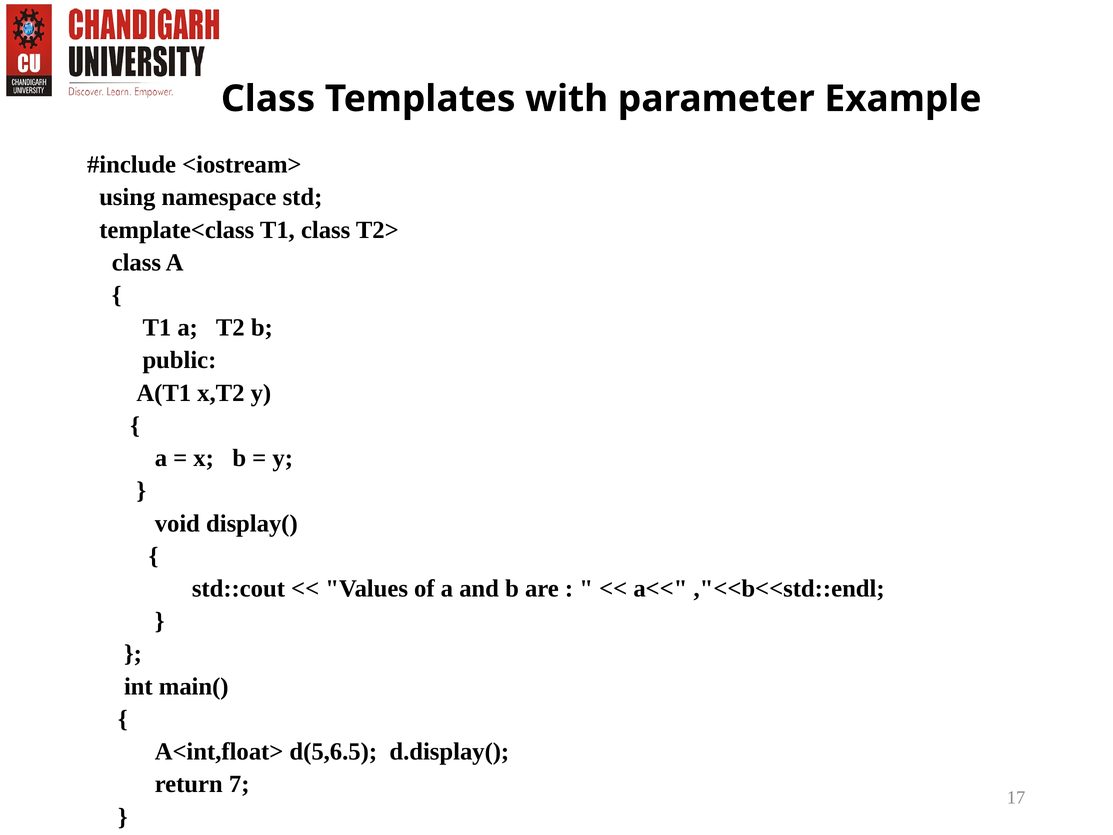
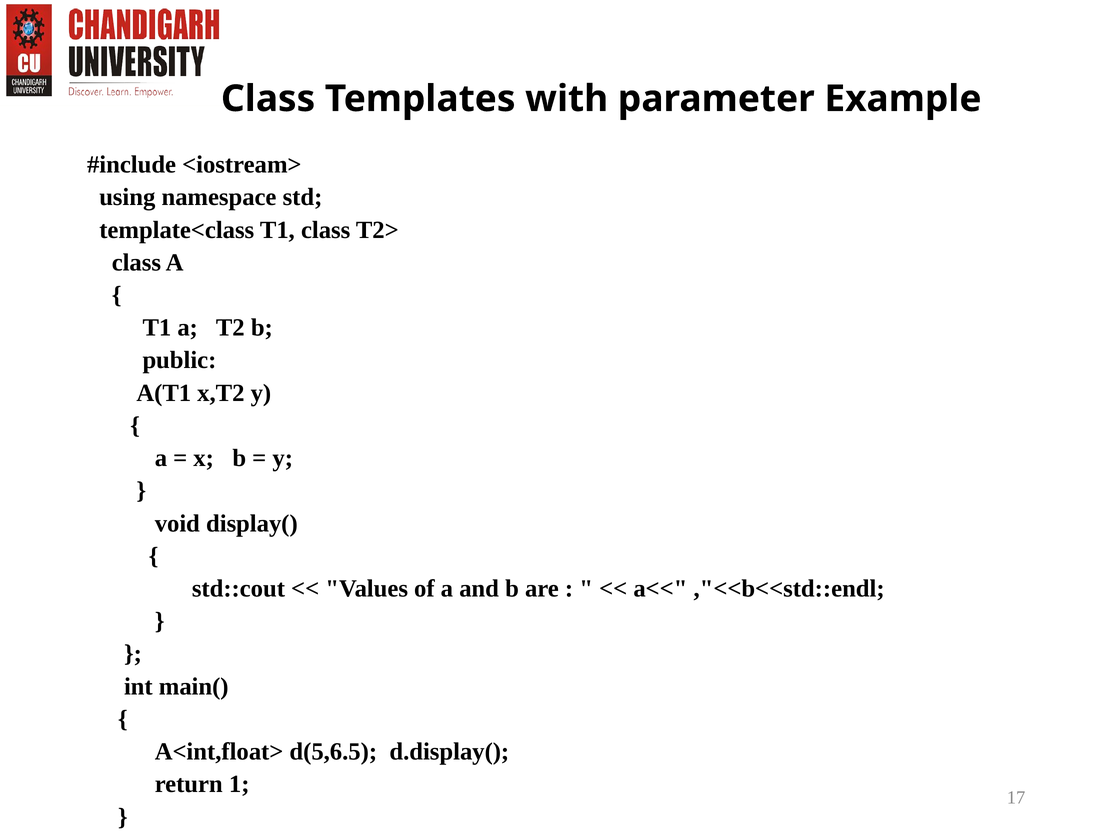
7: 7 -> 1
